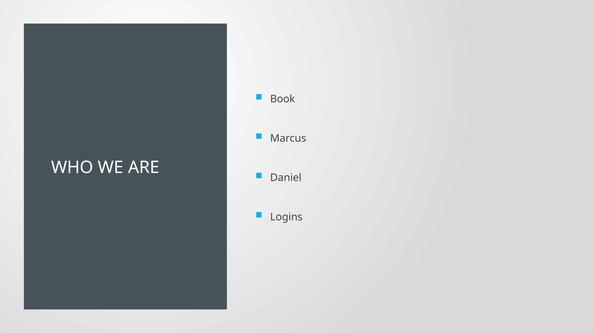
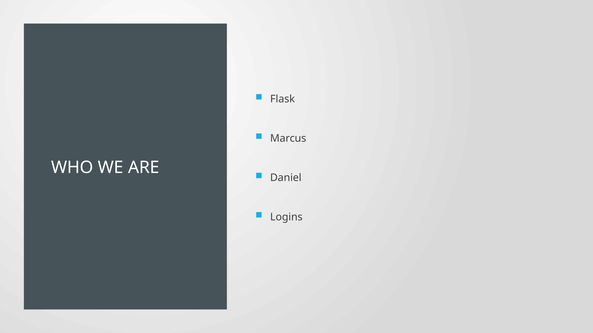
Book: Book -> Flask
